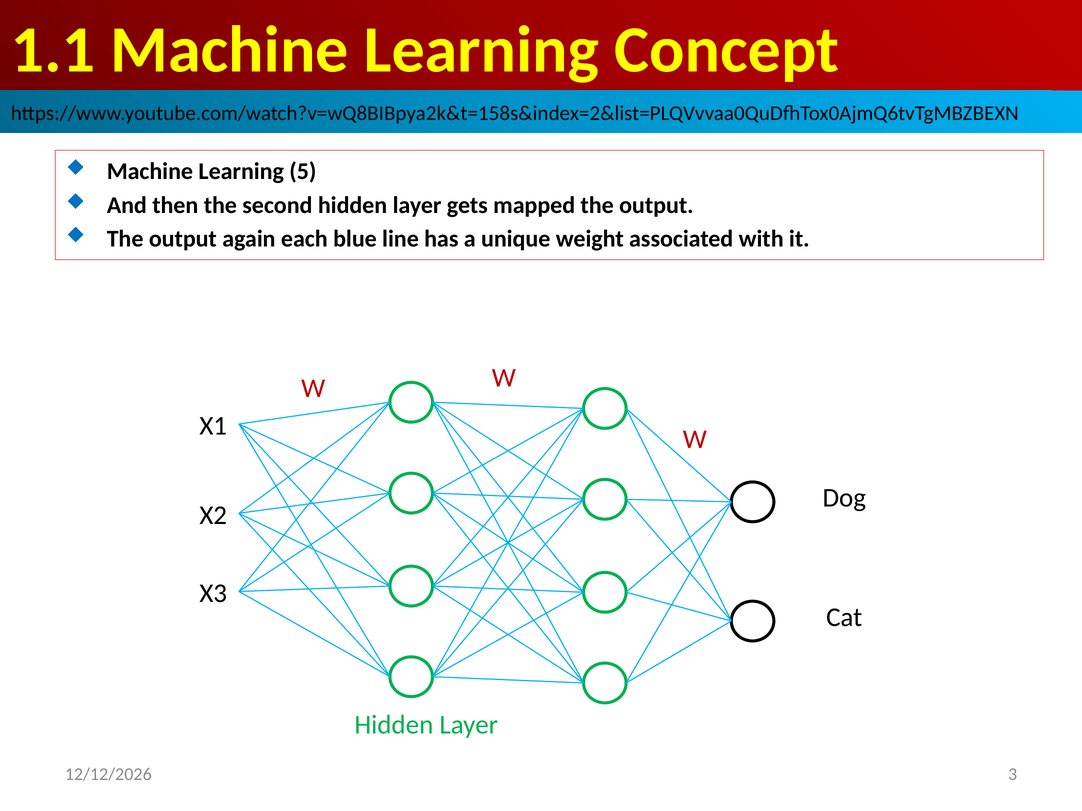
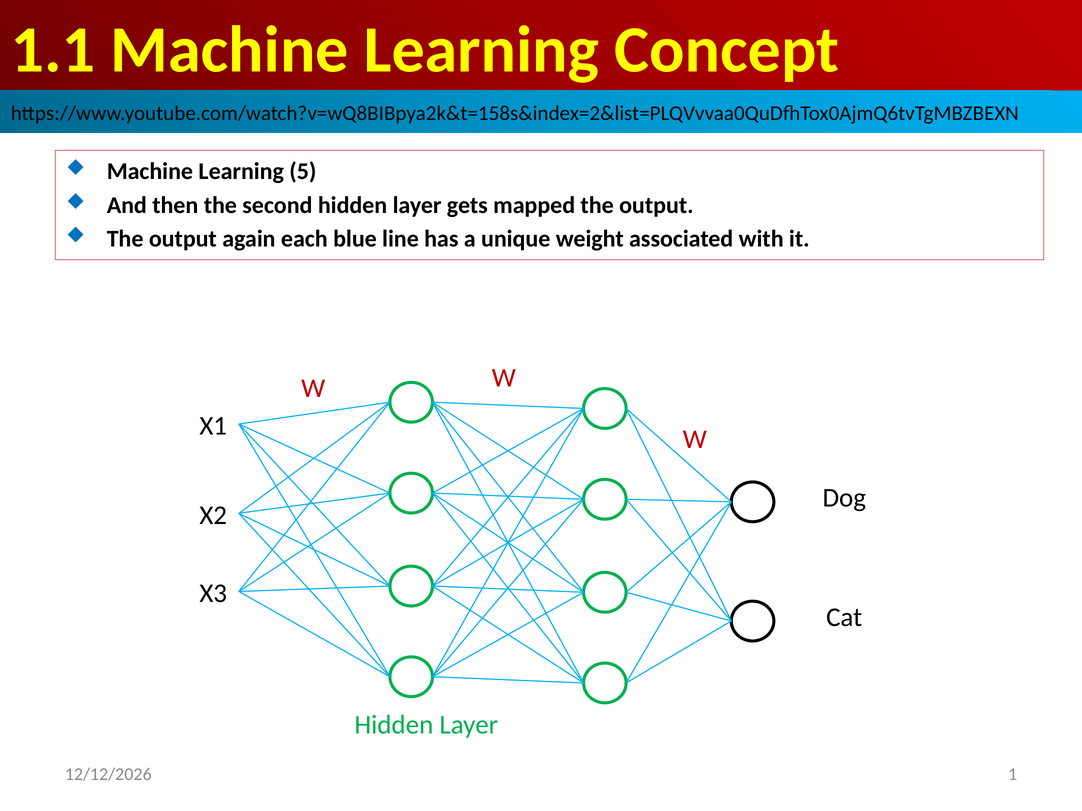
3: 3 -> 1
